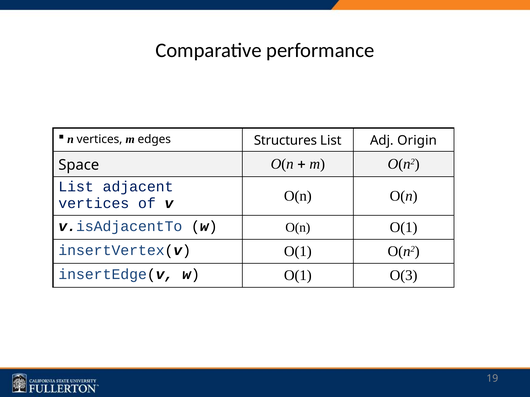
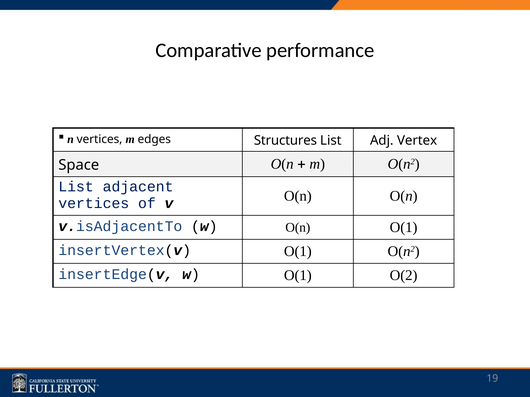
Origin: Origin -> Vertex
O(3: O(3 -> O(2
